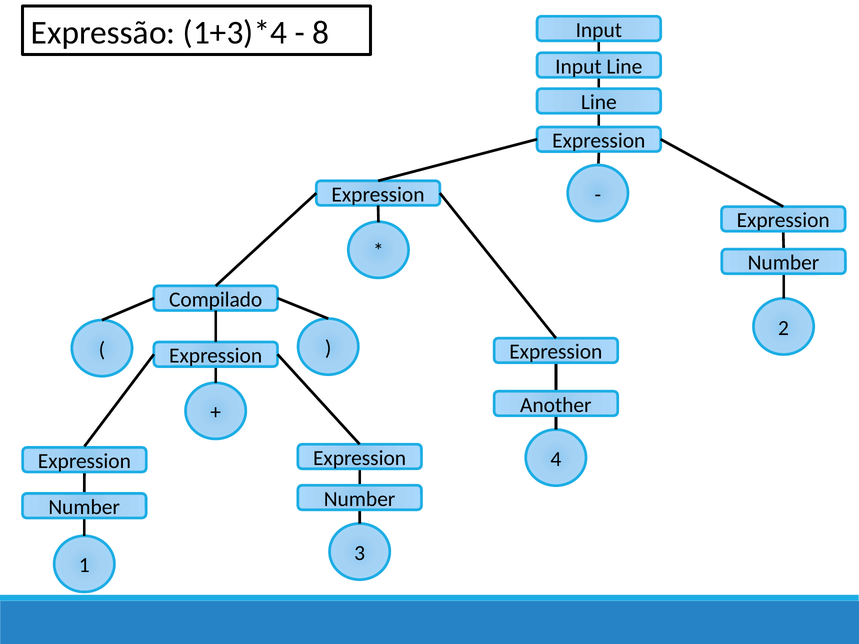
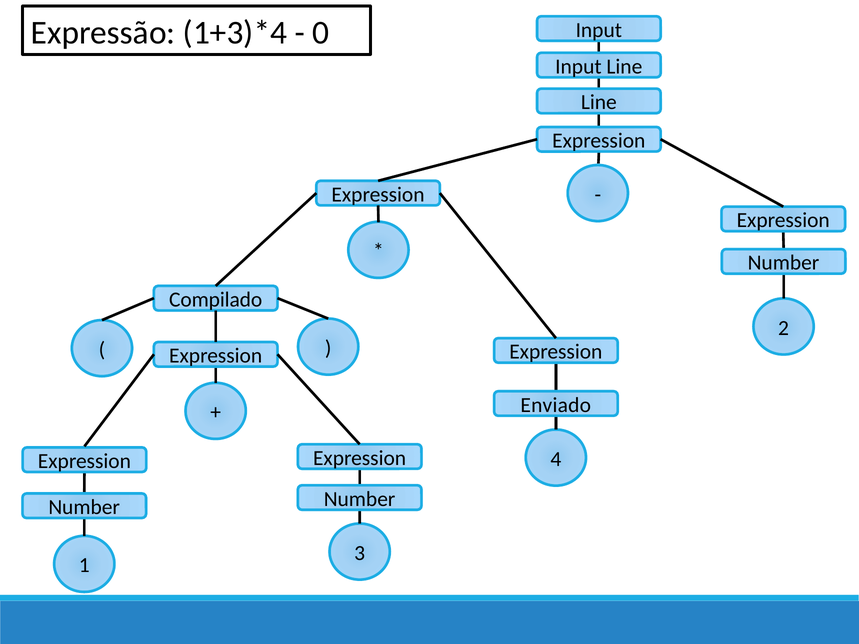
8: 8 -> 0
Another: Another -> Enviado
